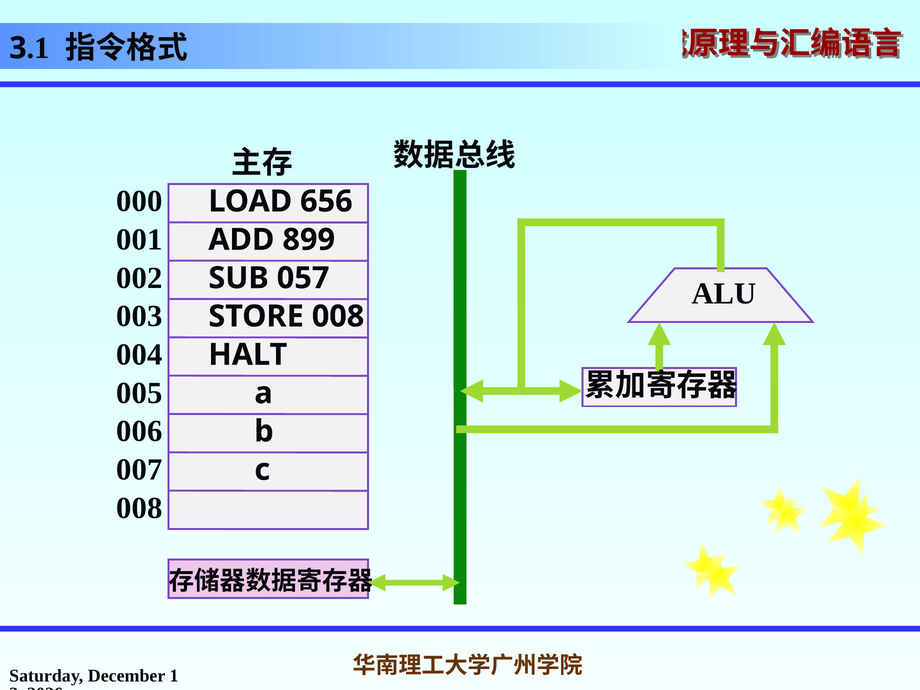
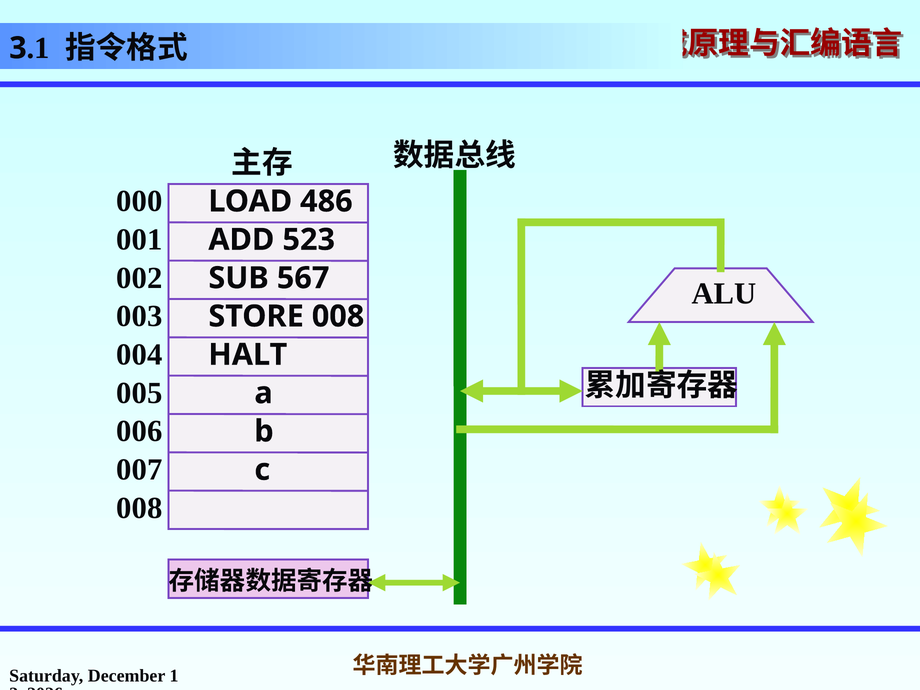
656: 656 -> 486
899: 899 -> 523
057: 057 -> 567
